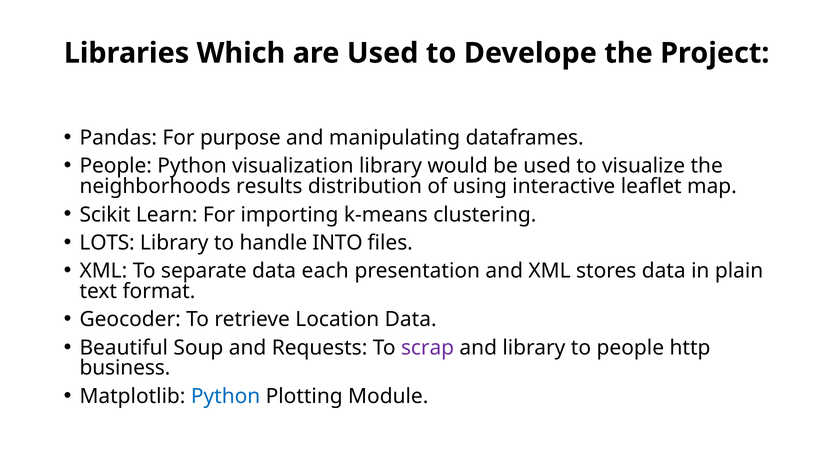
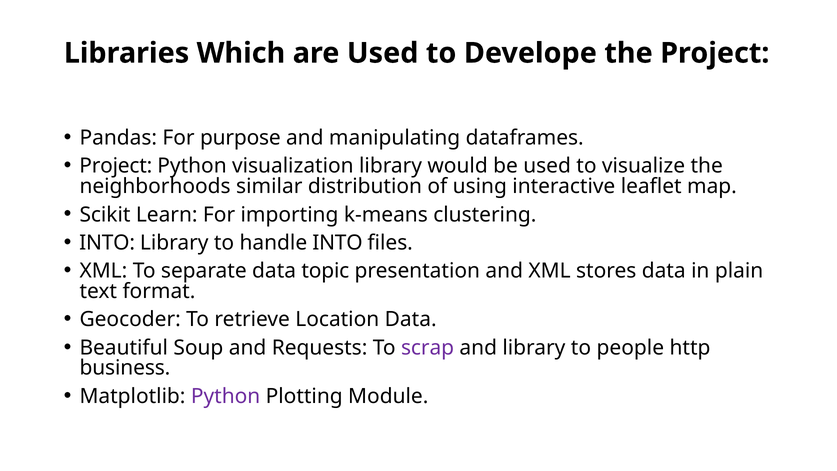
People at (116, 166): People -> Project
results: results -> similar
LOTS at (107, 243): LOTS -> INTO
each: each -> topic
Python at (226, 396) colour: blue -> purple
